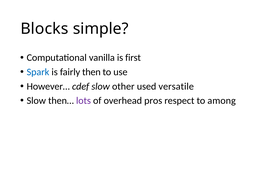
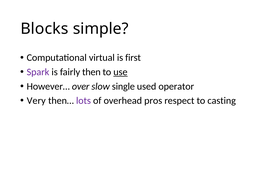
vanilla: vanilla -> virtual
Spark colour: blue -> purple
use underline: none -> present
cdef: cdef -> over
other: other -> single
versatile: versatile -> operator
Slow at (36, 101): Slow -> Very
among: among -> casting
